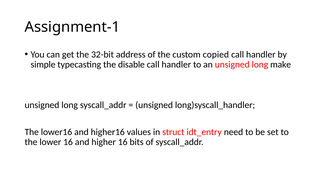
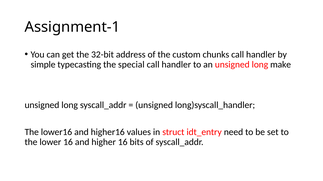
copied: copied -> chunks
disable: disable -> special
